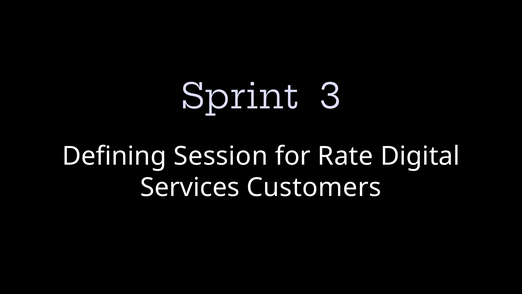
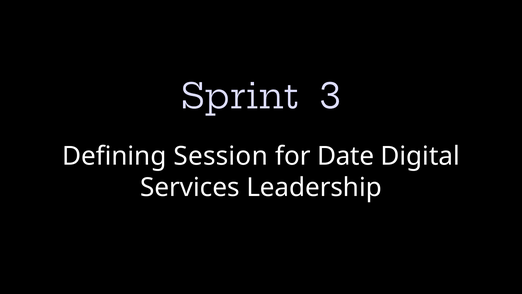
Rate: Rate -> Date
Customers: Customers -> Leadership
